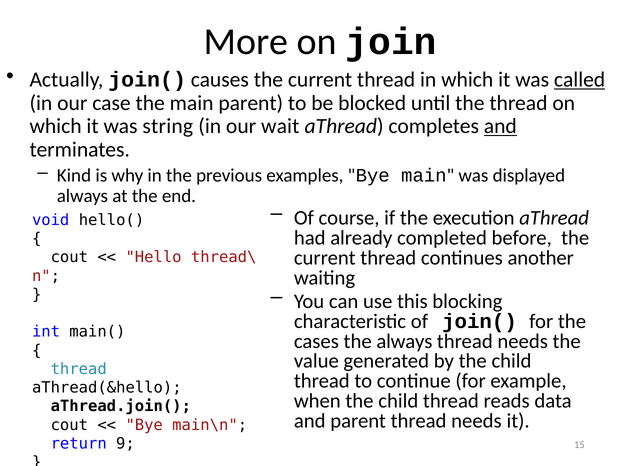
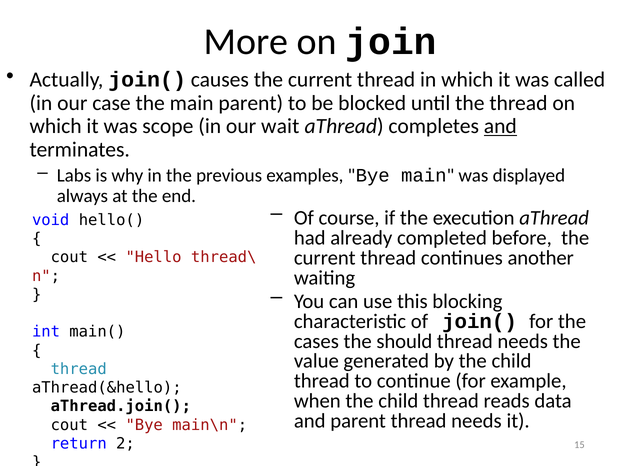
called underline: present -> none
string: string -> scope
Kind: Kind -> Labs
the always: always -> should
9: 9 -> 2
